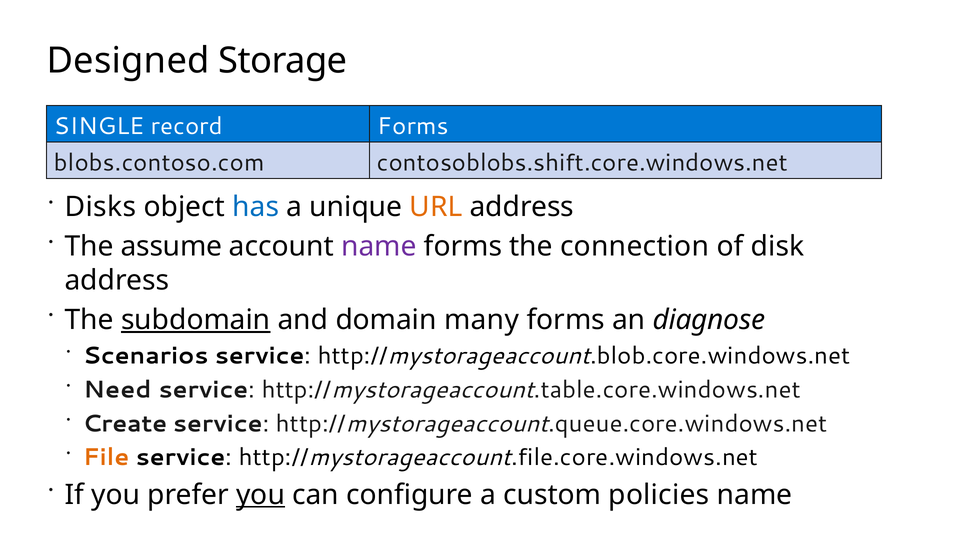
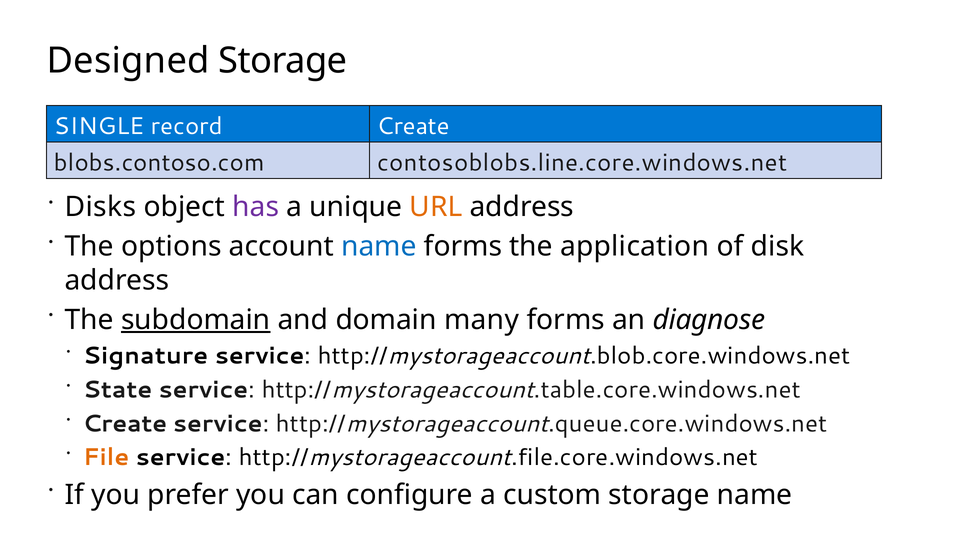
record Forms: Forms -> Create
contosoblobs.shift.core.windows.net: contosoblobs.shift.core.windows.net -> contosoblobs.line.core.windows.net
has colour: blue -> purple
assume: assume -> options
name at (379, 246) colour: purple -> blue
connection: connection -> application
Scenarios: Scenarios -> Signature
Need: Need -> State
you at (261, 495) underline: present -> none
custom policies: policies -> storage
